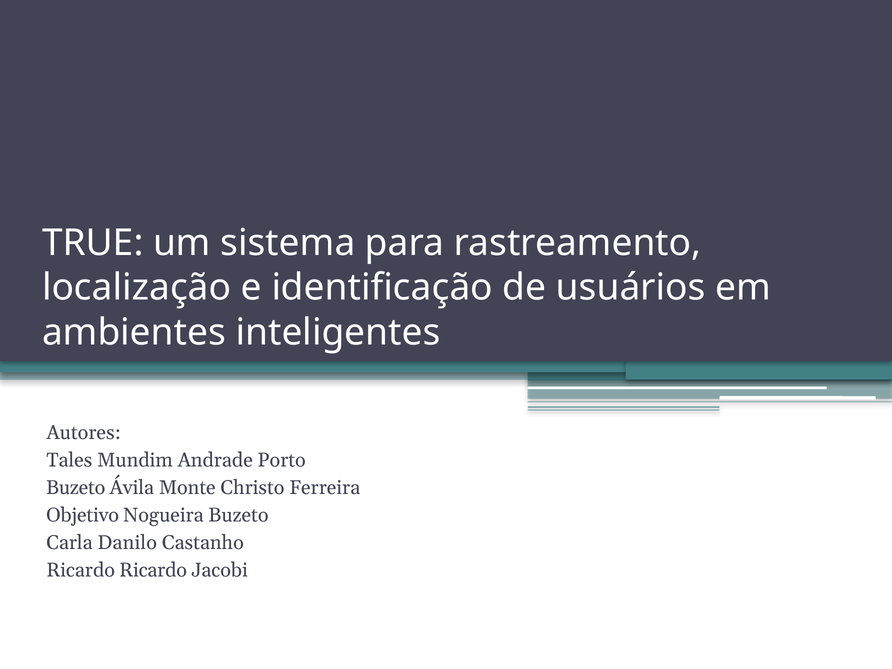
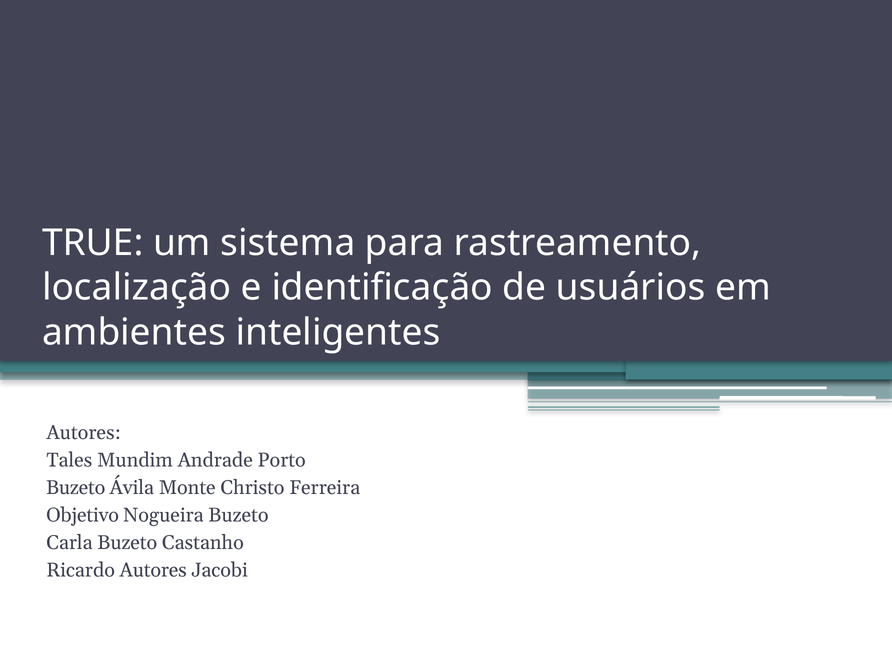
Carla Danilo: Danilo -> Buzeto
Ricardo Ricardo: Ricardo -> Autores
